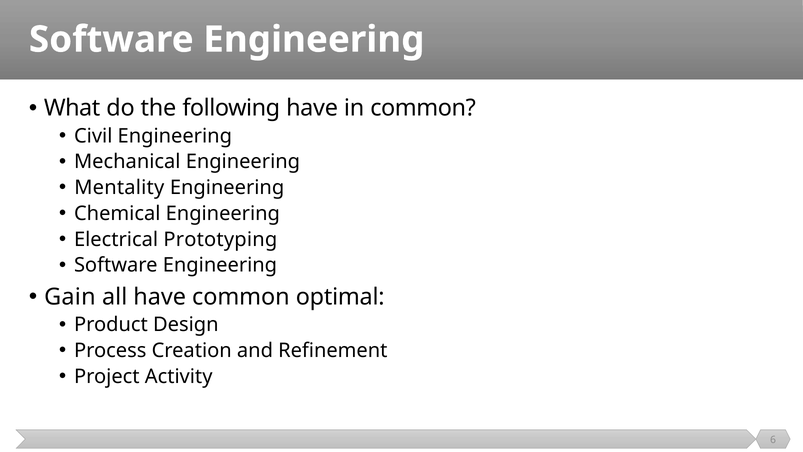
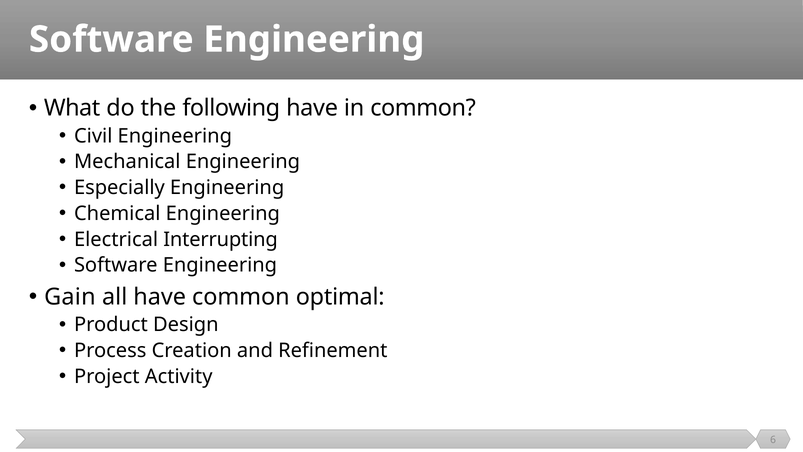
Mentality: Mentality -> Especially
Prototyping: Prototyping -> Interrupting
